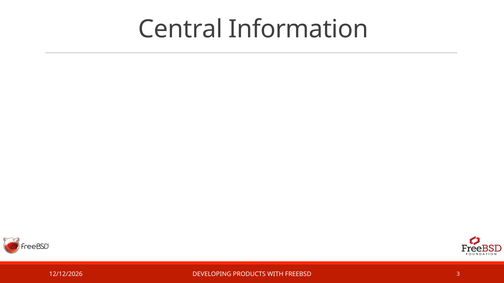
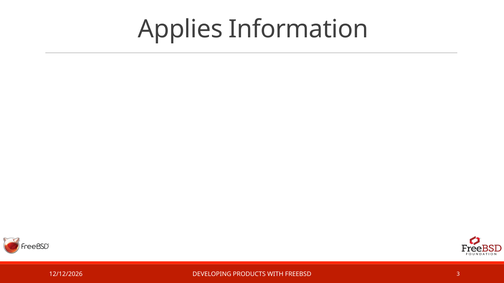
Central: Central -> Applies
